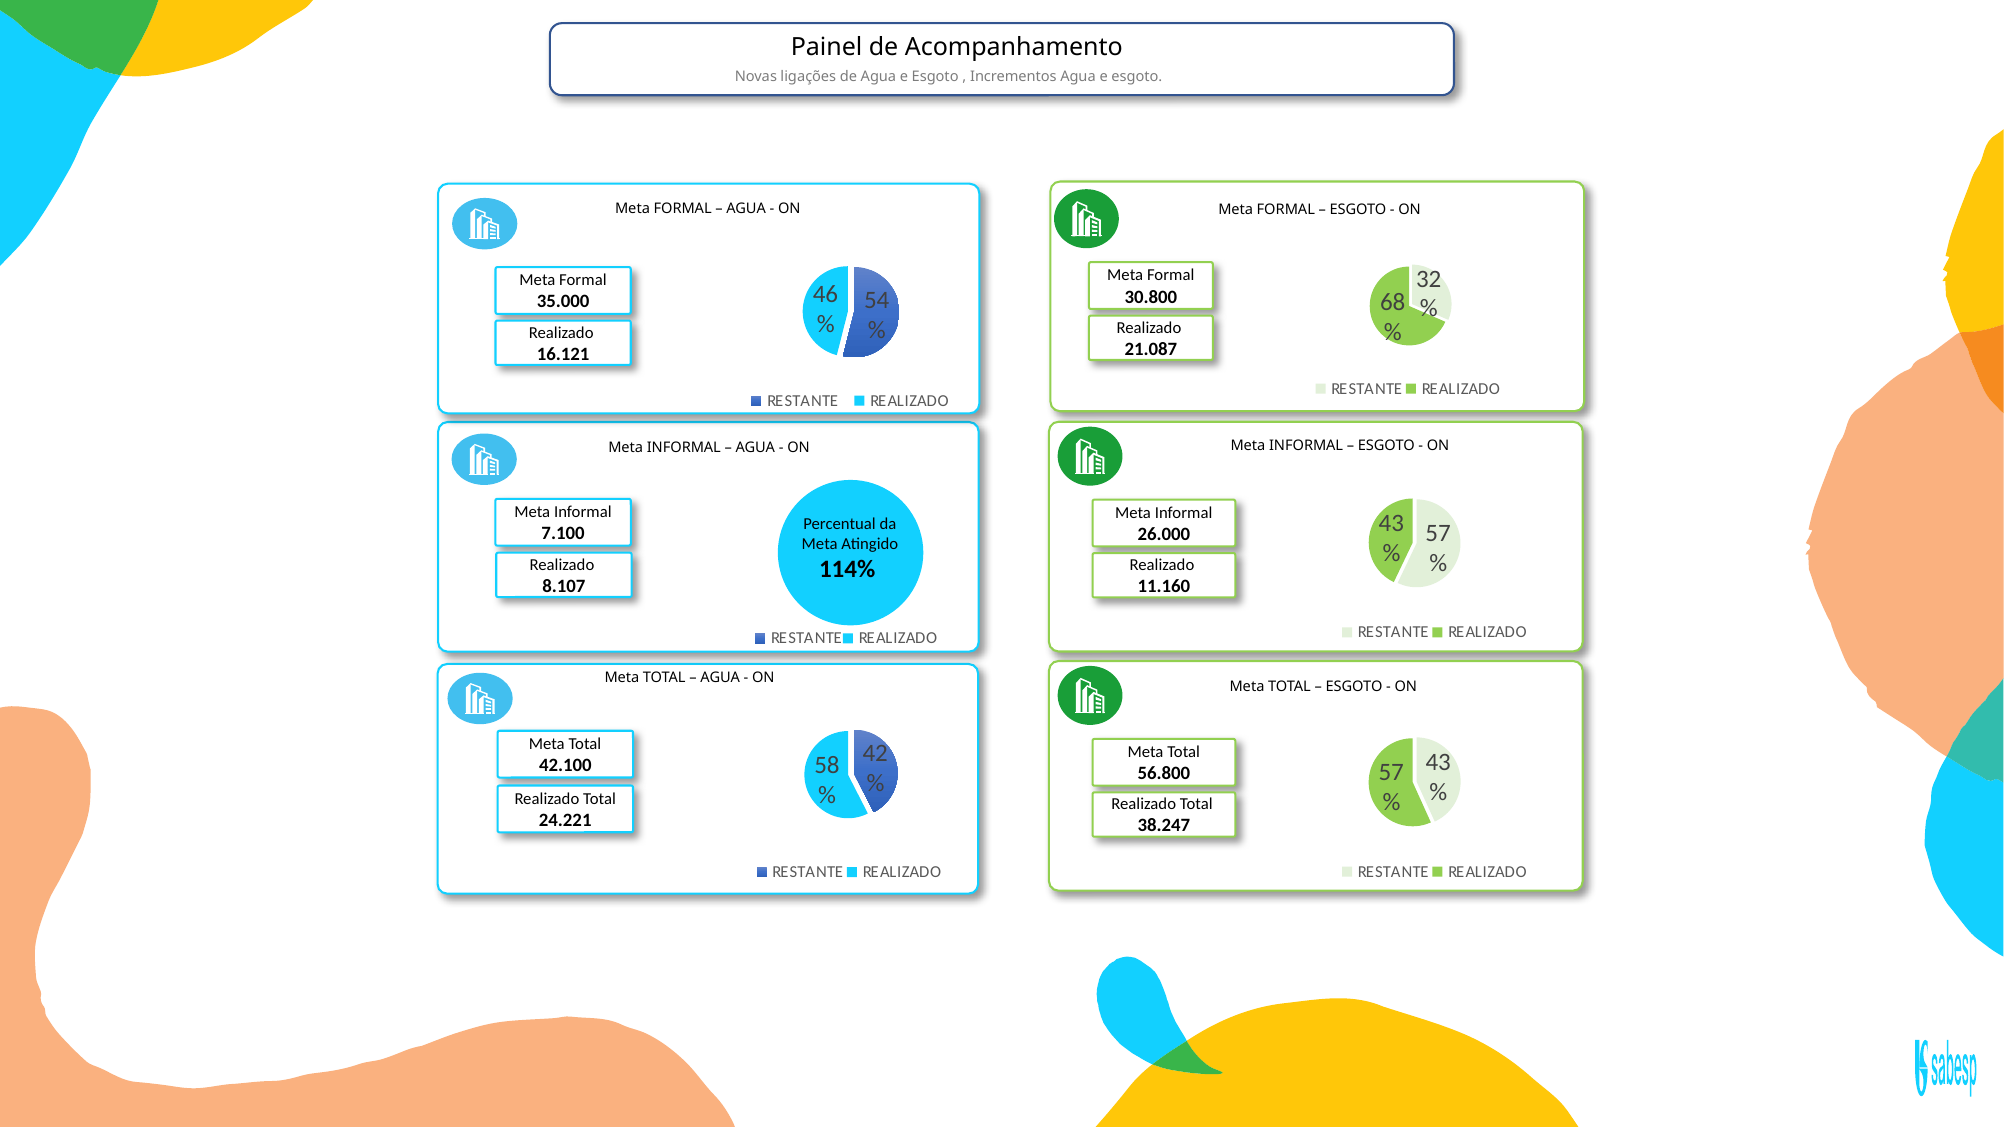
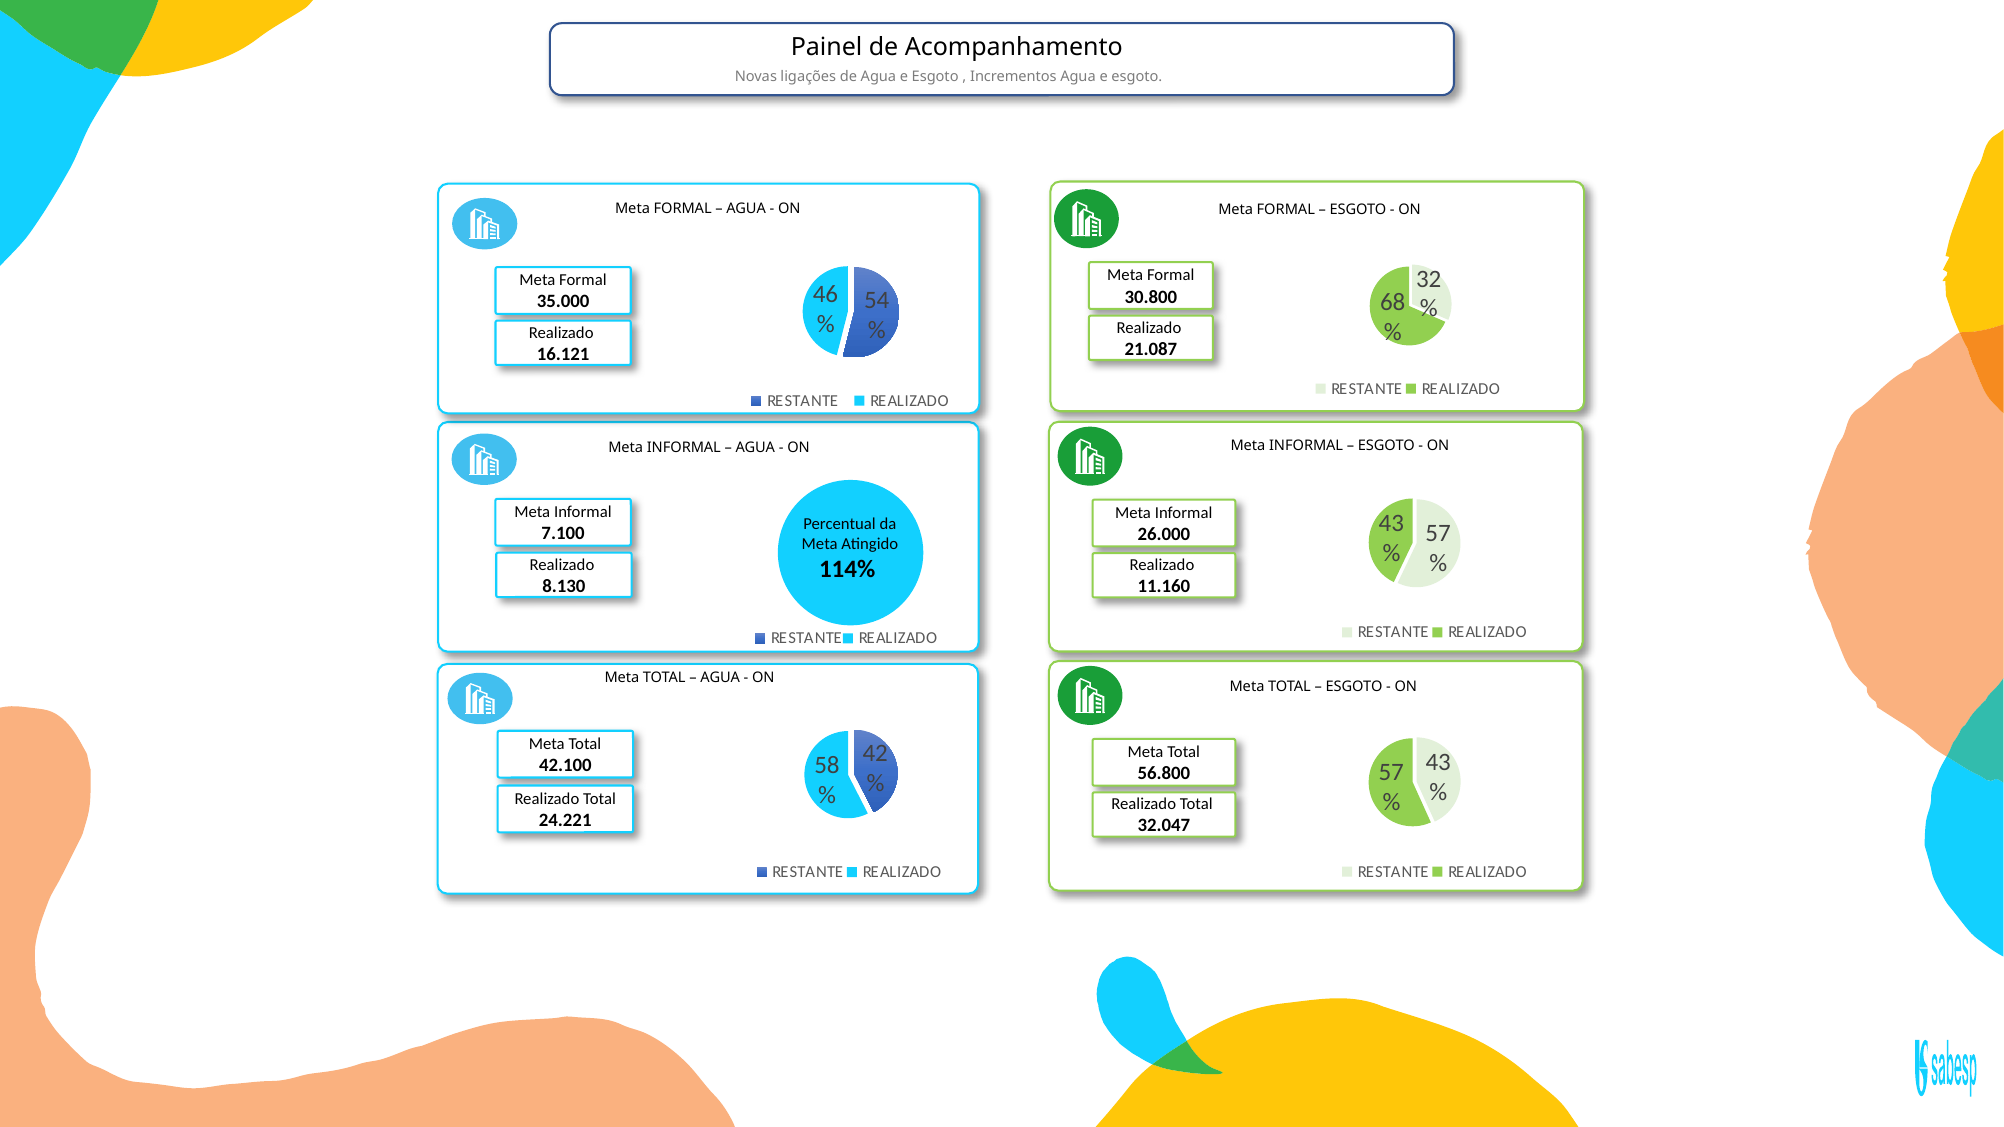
8.107: 8.107 -> 8.130
38.247: 38.247 -> 32.047
